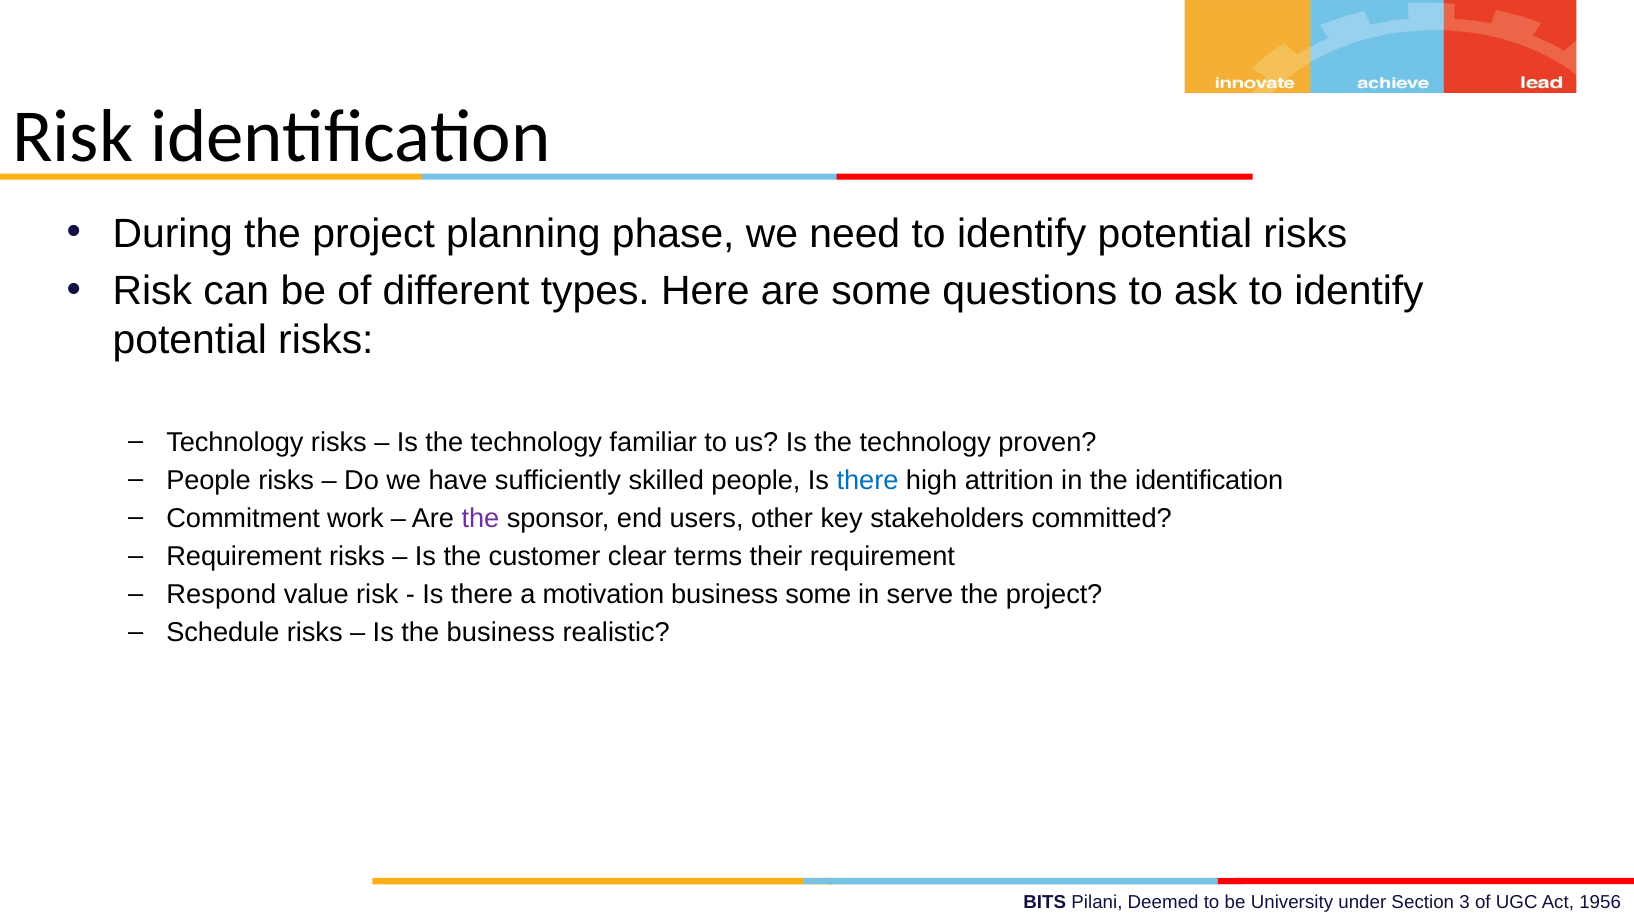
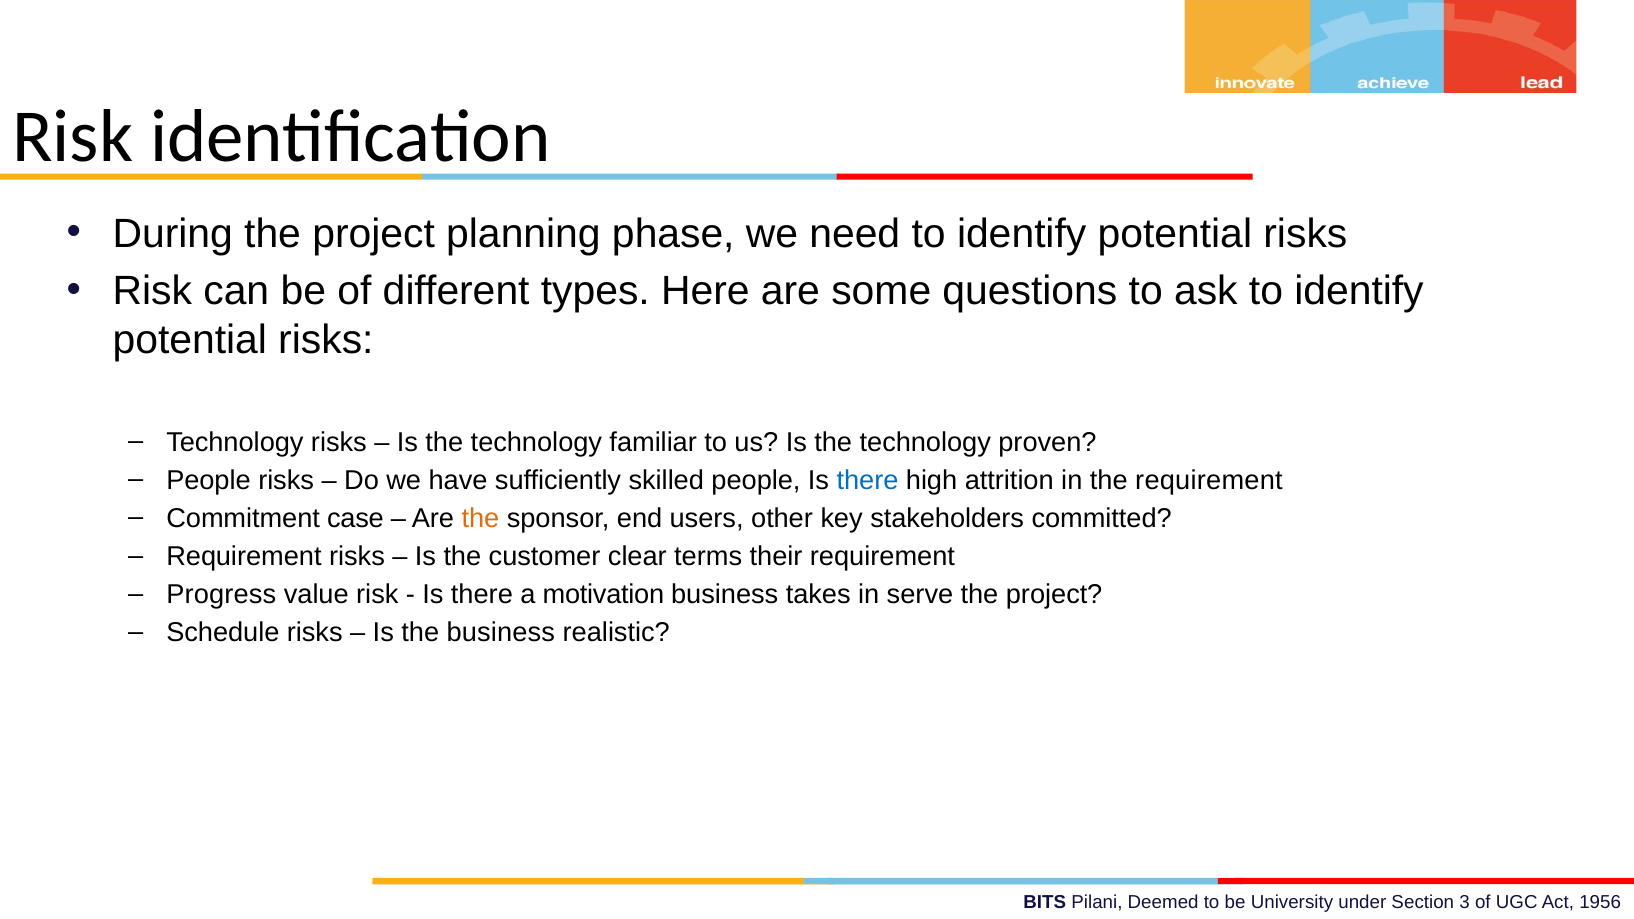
the identification: identification -> requirement
work: work -> case
the at (480, 519) colour: purple -> orange
Respond: Respond -> Progress
business some: some -> takes
